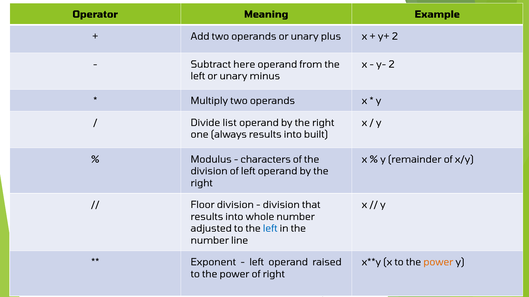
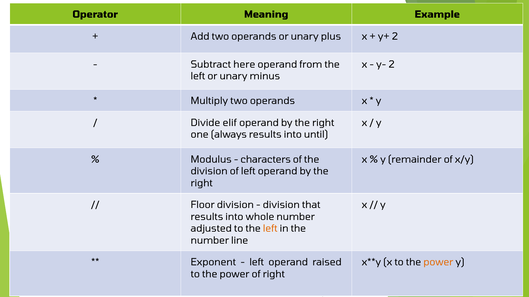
list: list -> elif
built: built -> until
left at (270, 229) colour: blue -> orange
